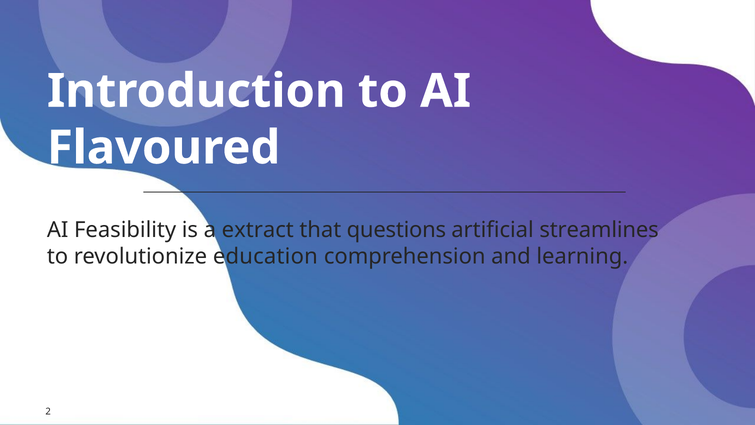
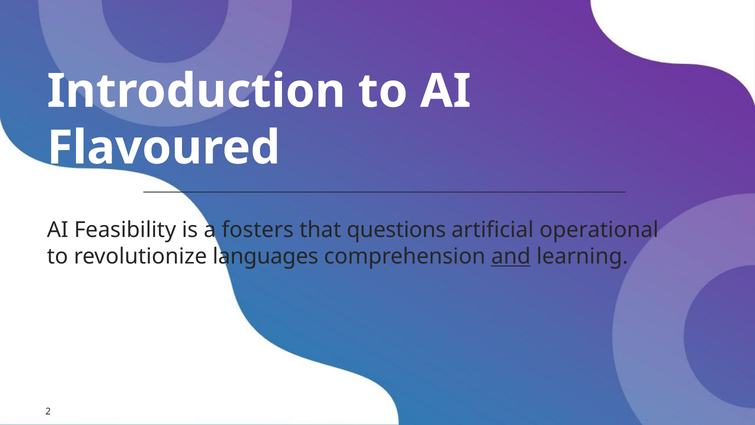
extract: extract -> fosters
streamlines: streamlines -> operational
education: education -> languages
and underline: none -> present
